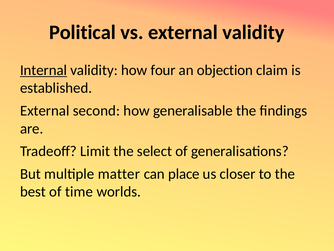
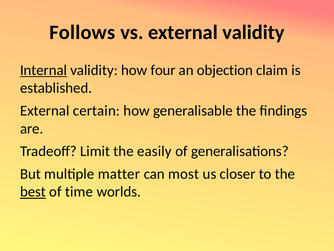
Political: Political -> Follows
second: second -> certain
select: select -> easily
place: place -> most
best underline: none -> present
